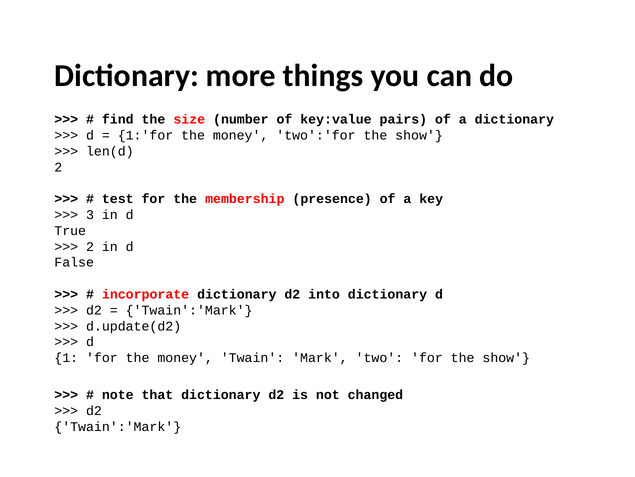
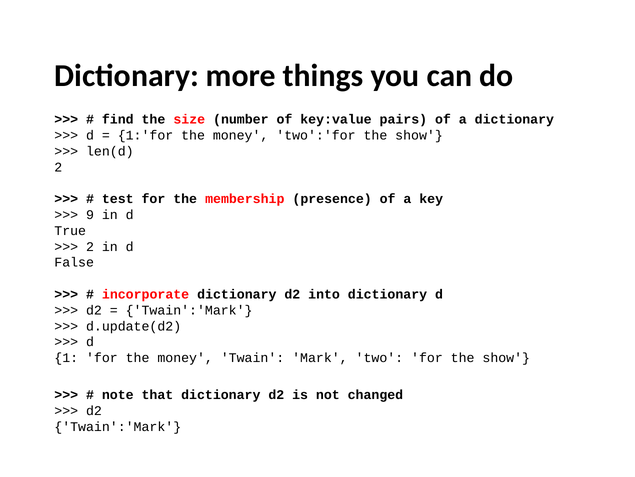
3: 3 -> 9
